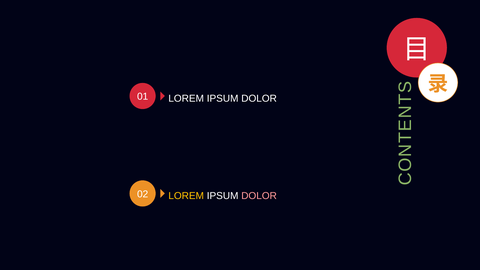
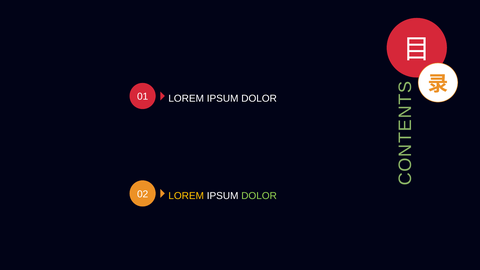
DOLOR at (259, 196) colour: pink -> light green
